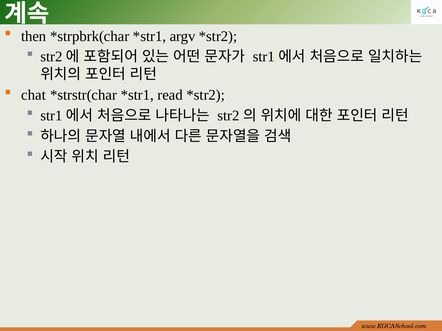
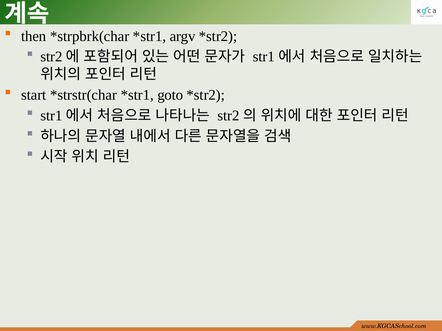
chat: chat -> start
read: read -> goto
